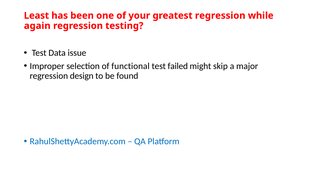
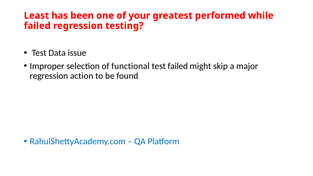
greatest regression: regression -> performed
again at (37, 26): again -> failed
design: design -> action
